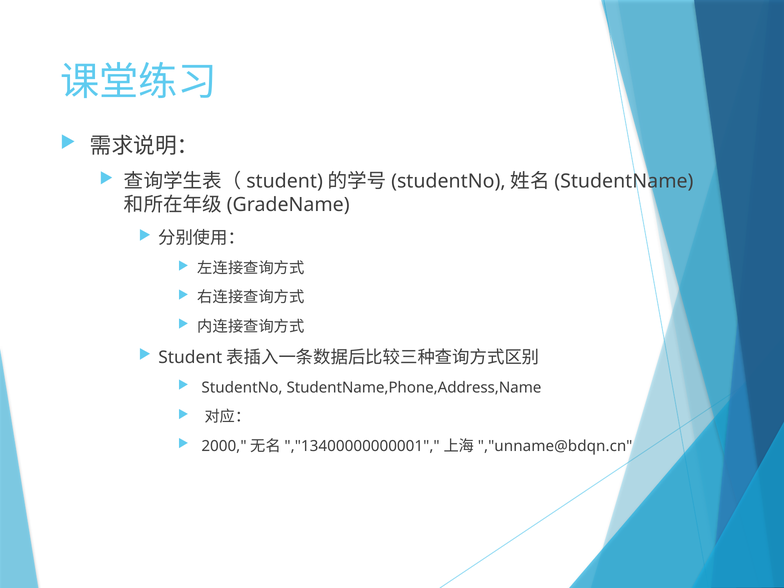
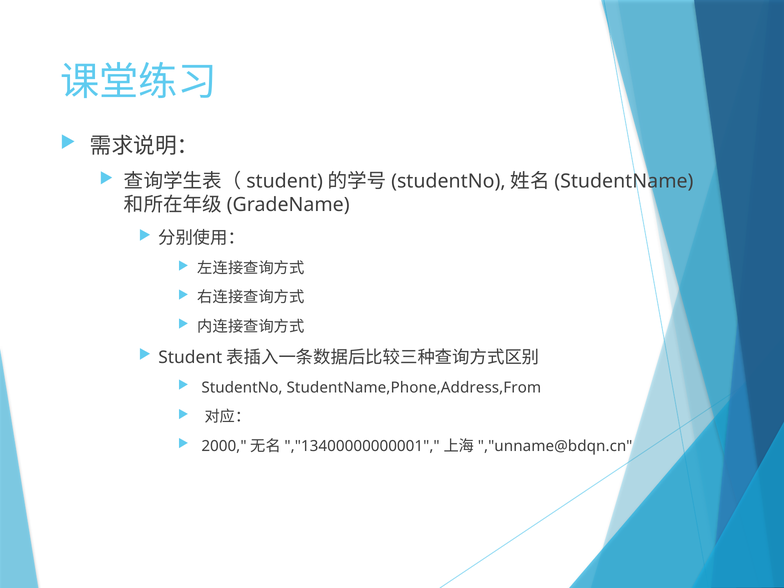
StudentName,Phone,Address,Name: StudentName,Phone,Address,Name -> StudentName,Phone,Address,From
